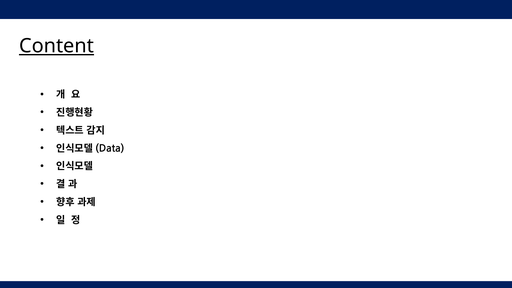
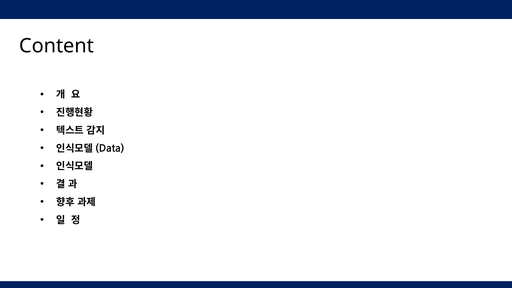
Content underline: present -> none
